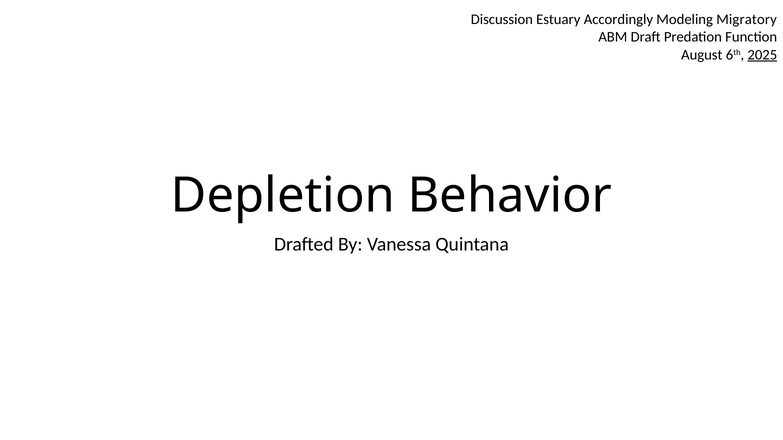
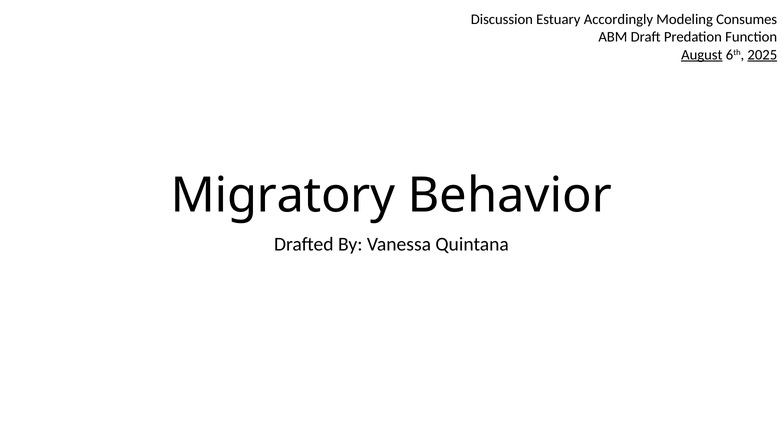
Migratory: Migratory -> Consumes
August underline: none -> present
Depletion: Depletion -> Migratory
